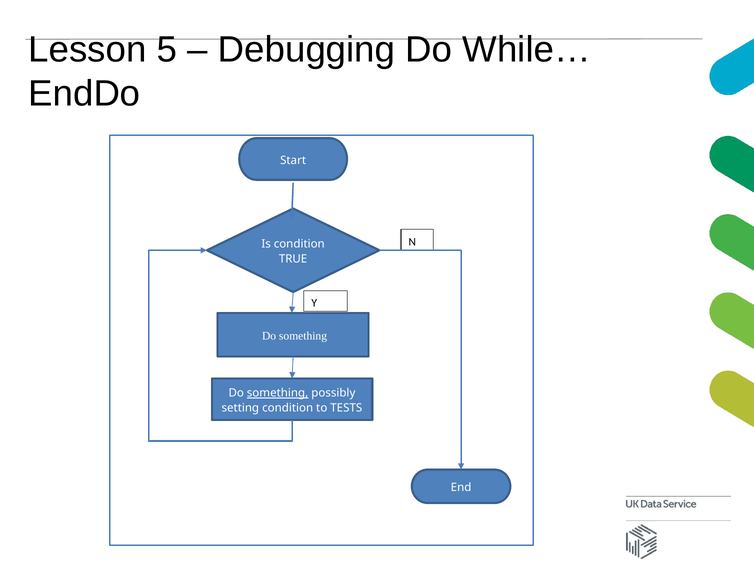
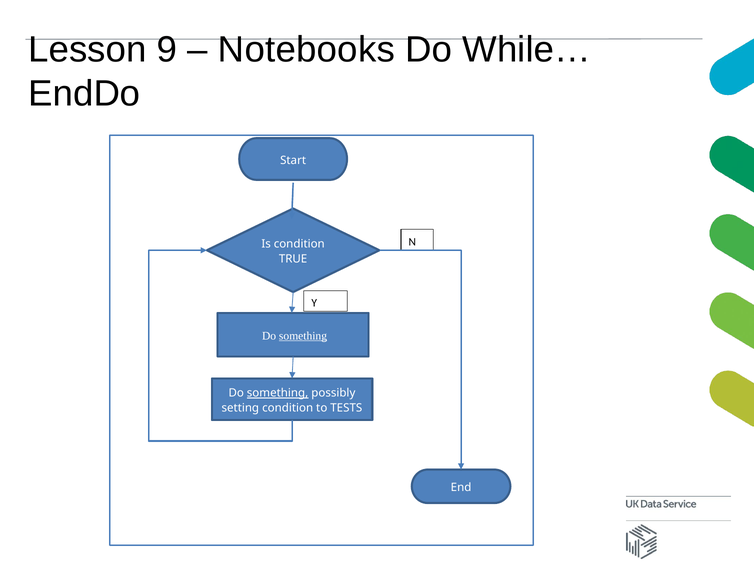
5: 5 -> 9
Debugging: Debugging -> Notebooks
something at (303, 336) underline: none -> present
